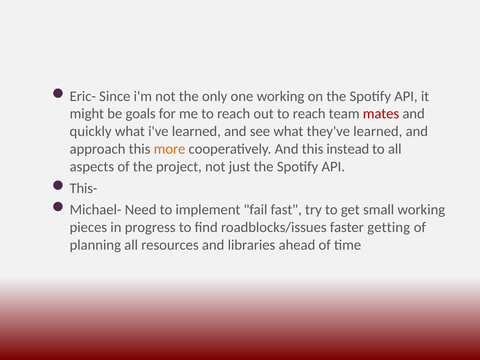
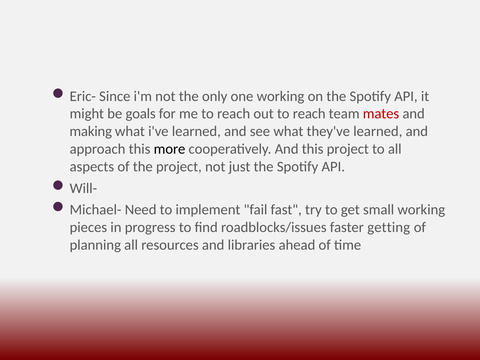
quickly: quickly -> making
more colour: orange -> black
this instead: instead -> project
This-: This- -> Will-
